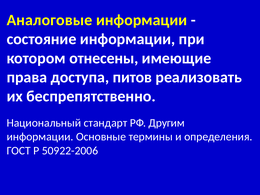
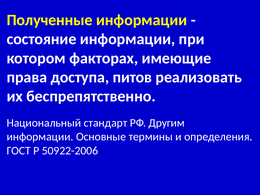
Аналоговые: Аналоговые -> Полученные
отнесены: отнесены -> факторах
